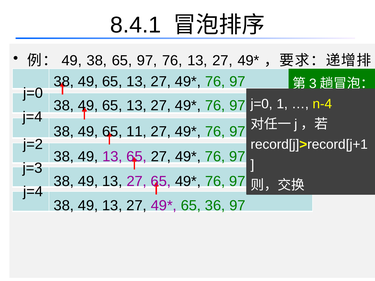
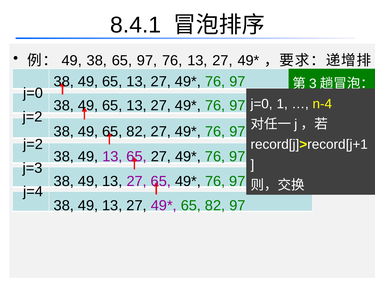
j=4 at (33, 117): j=4 -> j=2
49 65 11: 11 -> 82
36 at (215, 206): 36 -> 82
